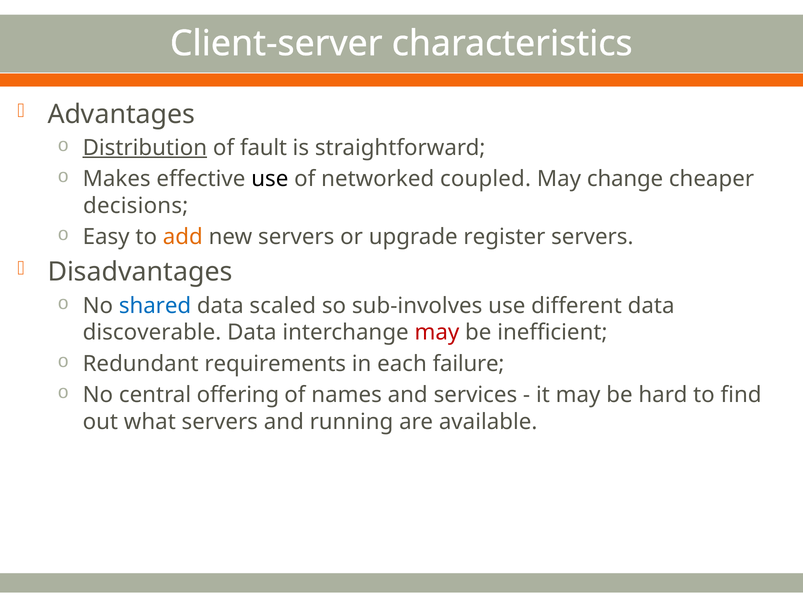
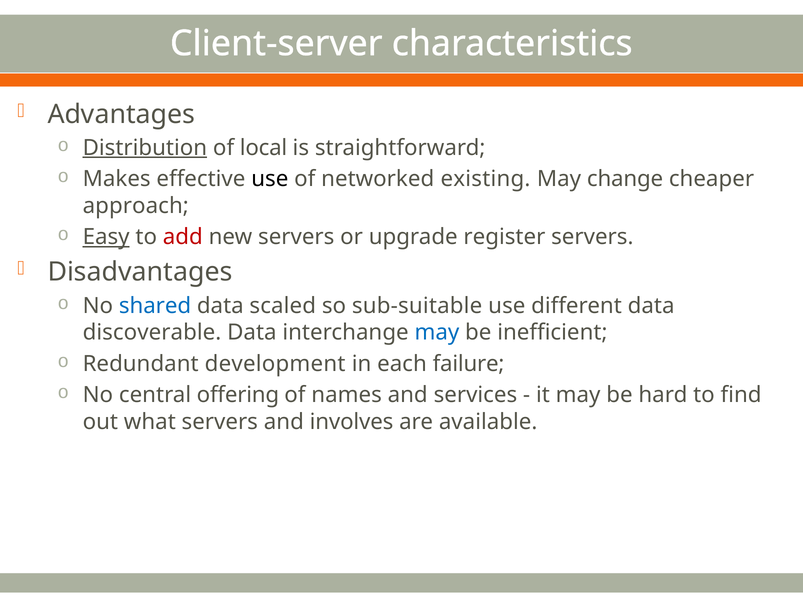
fault: fault -> local
coupled: coupled -> existing
decisions: decisions -> approach
Easy underline: none -> present
add colour: orange -> red
sub-involves: sub-involves -> sub-suitable
may at (437, 333) colour: red -> blue
requirements: requirements -> development
running: running -> involves
